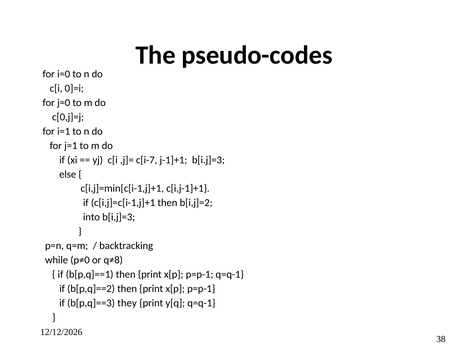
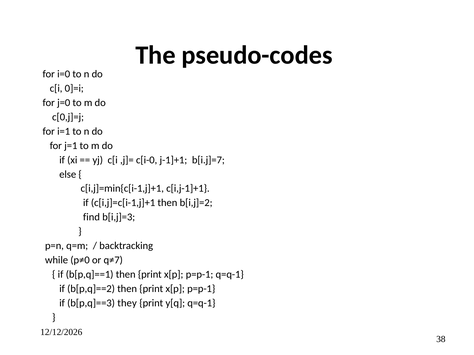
c[i-7: c[i-7 -> c[i-0
b[i.j]=3: b[i.j]=3 -> b[i.j]=7
into: into -> find
q≠8: q≠8 -> q≠7
